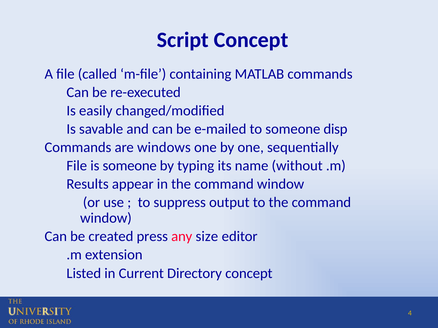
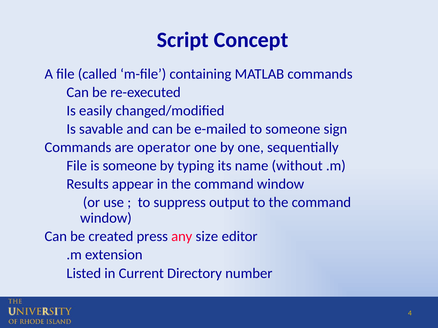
disp: disp -> sign
windows: windows -> operator
Directory concept: concept -> number
